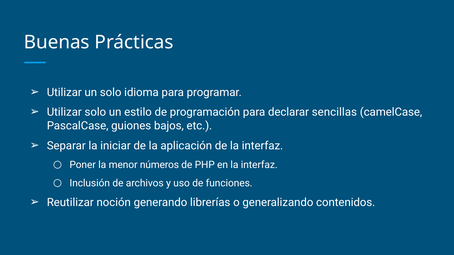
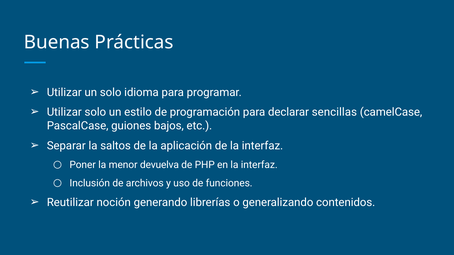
iniciar: iniciar -> saltos
números: números -> devuelva
